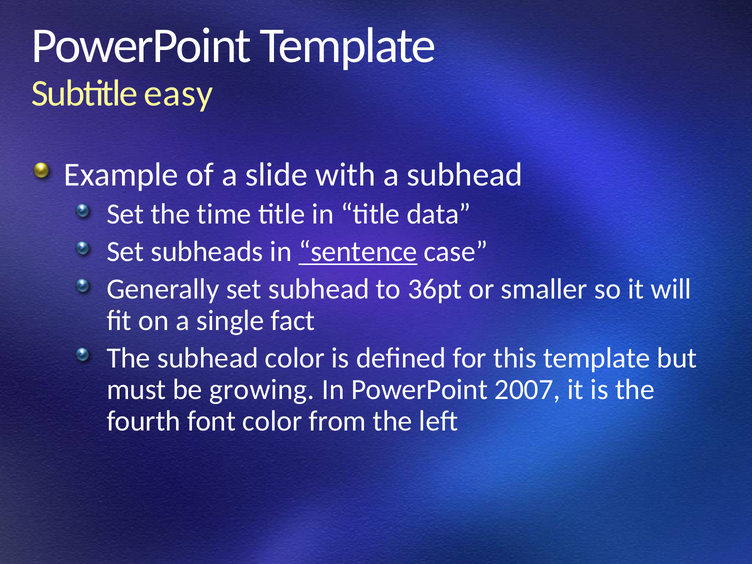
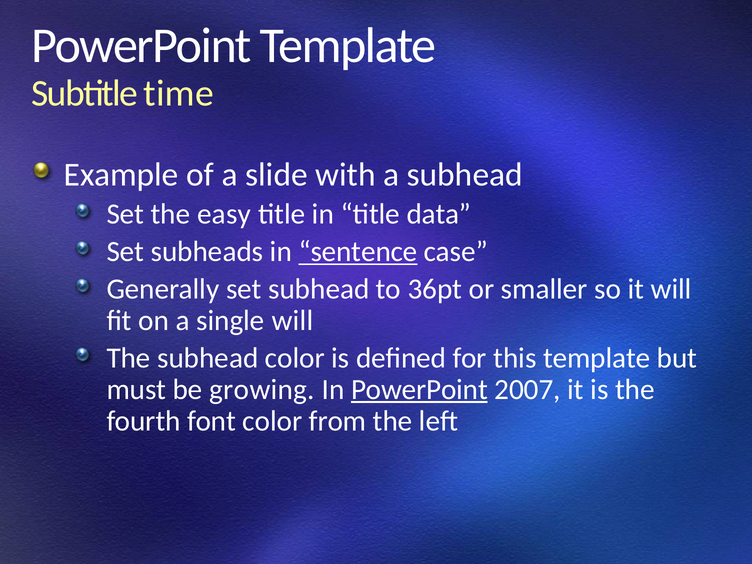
easy: easy -> time
time: time -> easy
single fact: fact -> will
PowerPoint at (419, 389) underline: none -> present
